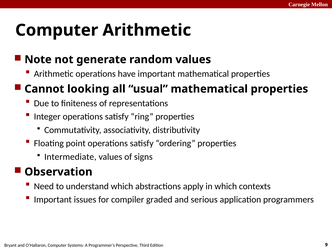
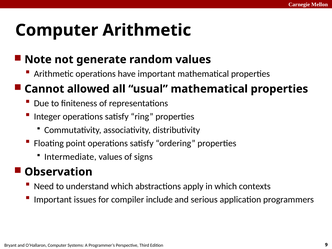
looking: looking -> allowed
graded: graded -> include
